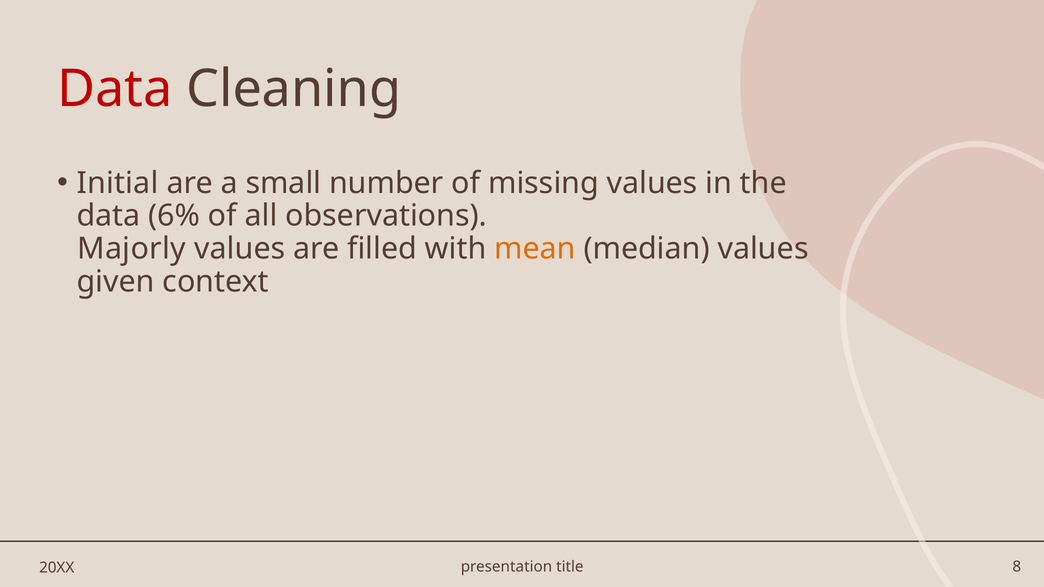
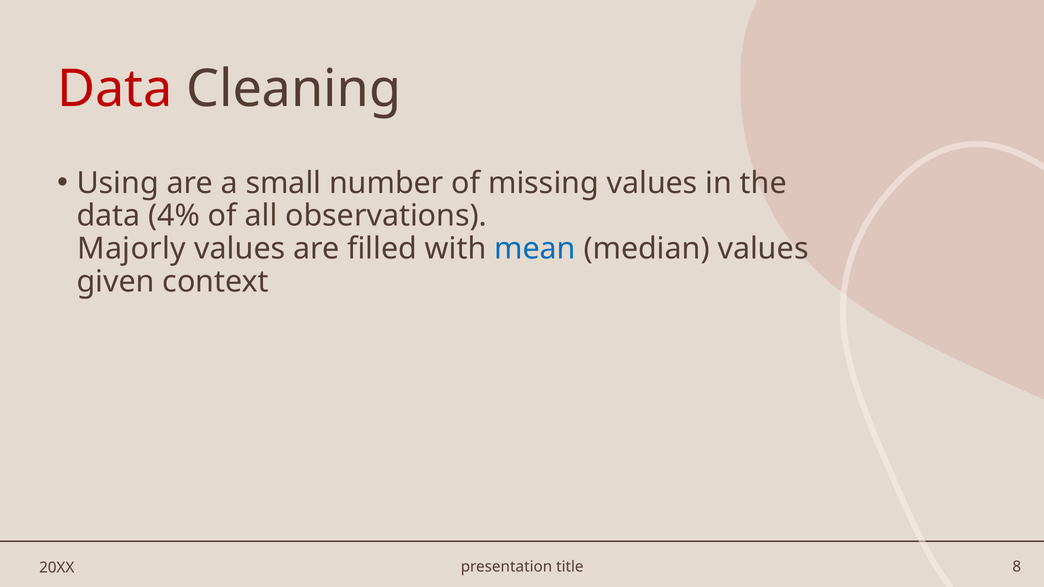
Initial: Initial -> Using
6%: 6% -> 4%
mean colour: orange -> blue
